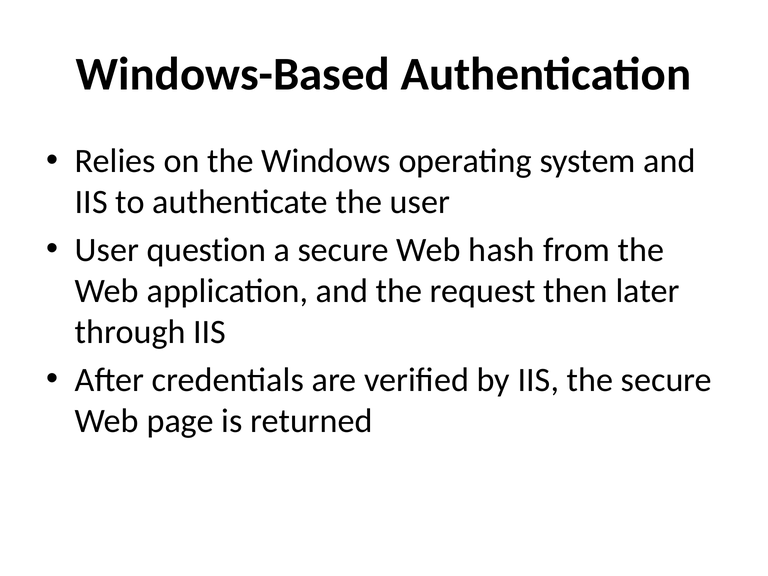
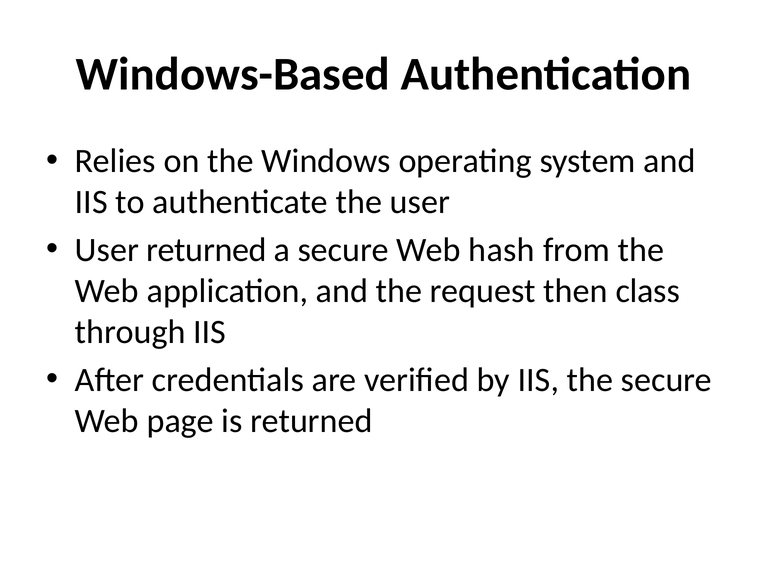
User question: question -> returned
later: later -> class
